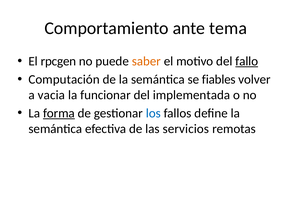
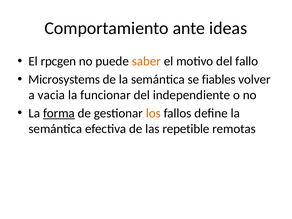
tema: tema -> ideas
fallo underline: present -> none
Computación: Computación -> Microsystems
implementada: implementada -> independiente
los colour: blue -> orange
servicios: servicios -> repetible
